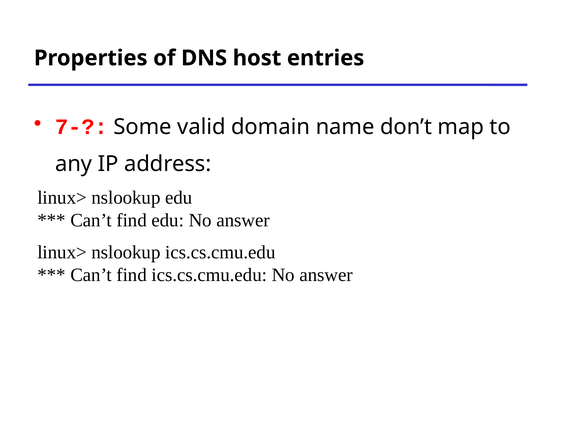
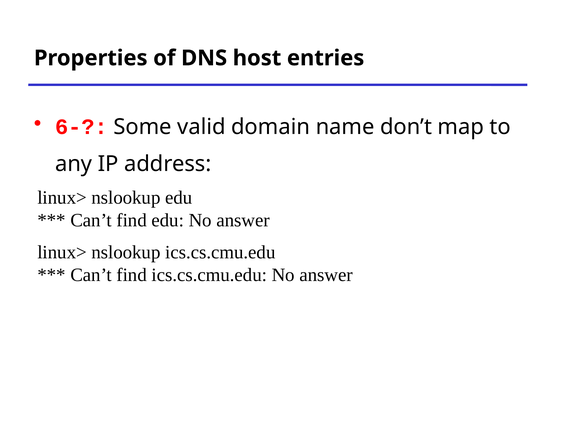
7-: 7- -> 6-
